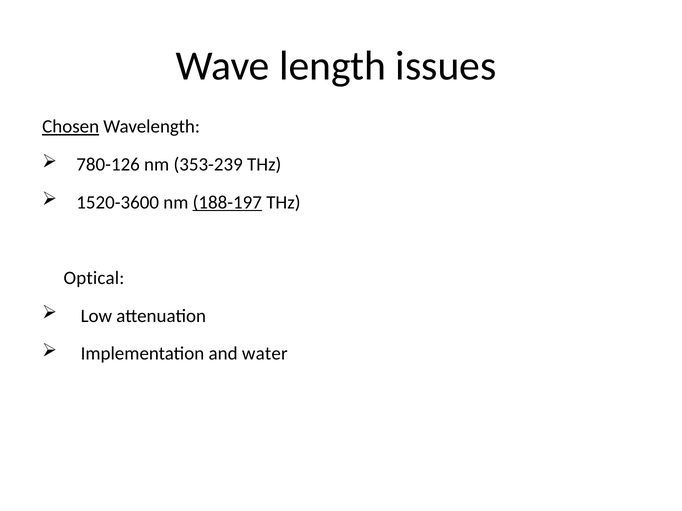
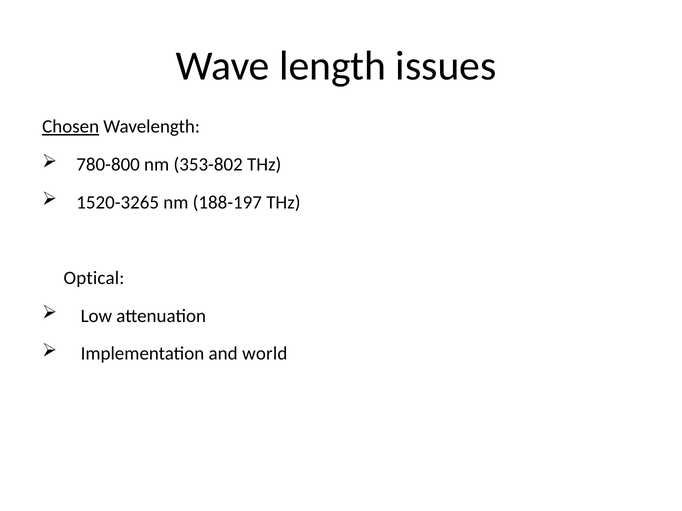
780-126: 780-126 -> 780-800
353-239: 353-239 -> 353-802
1520-3600: 1520-3600 -> 1520-3265
188-197 underline: present -> none
water: water -> world
